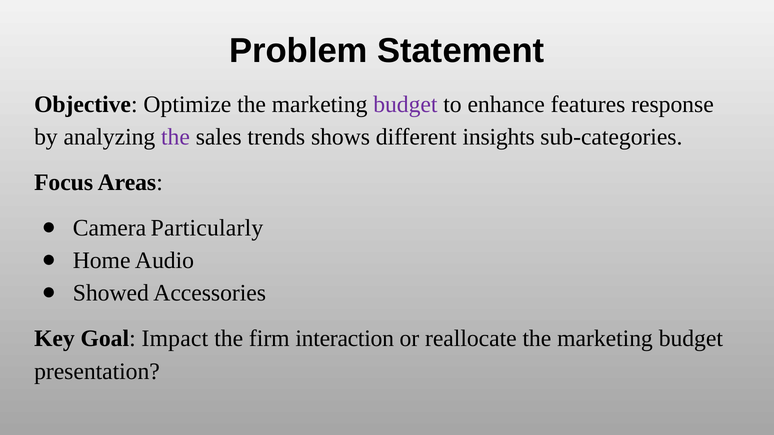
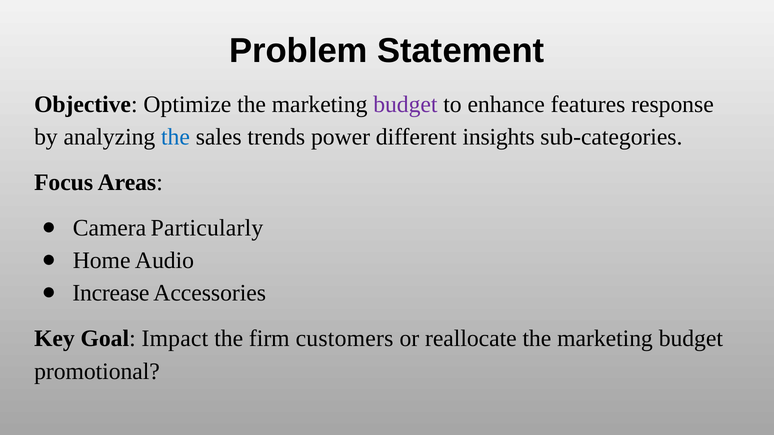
the at (175, 137) colour: purple -> blue
shows: shows -> power
Showed: Showed -> Increase
interaction: interaction -> customers
presentation: presentation -> promotional
